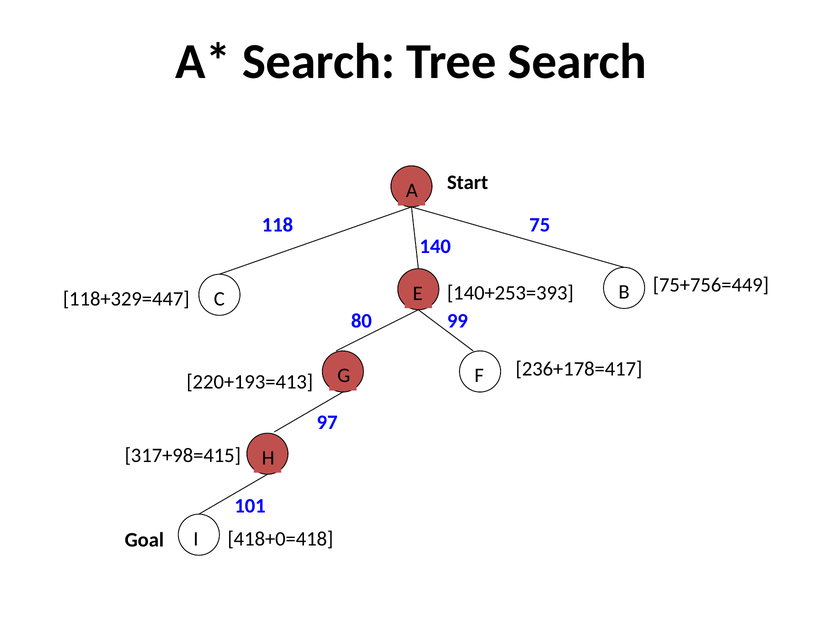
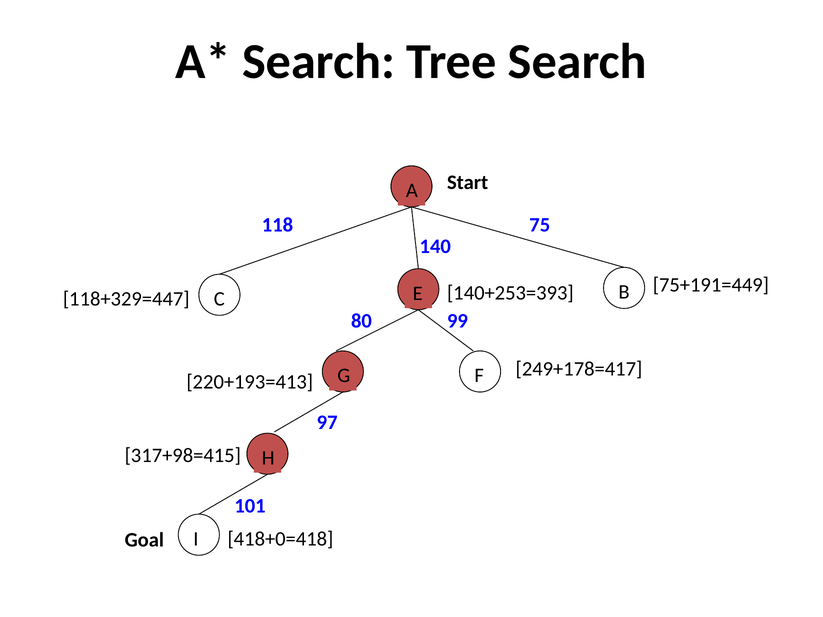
75+756=449: 75+756=449 -> 75+191=449
236+178=417: 236+178=417 -> 249+178=417
